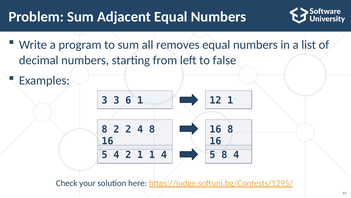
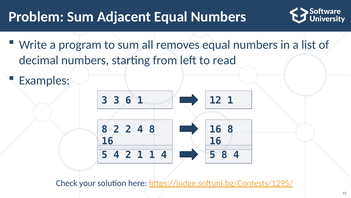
false: false -> read
